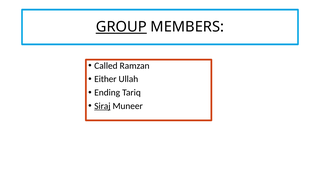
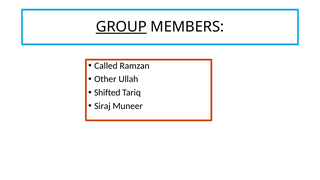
Either: Either -> Other
Ending: Ending -> Shifted
Siraj underline: present -> none
